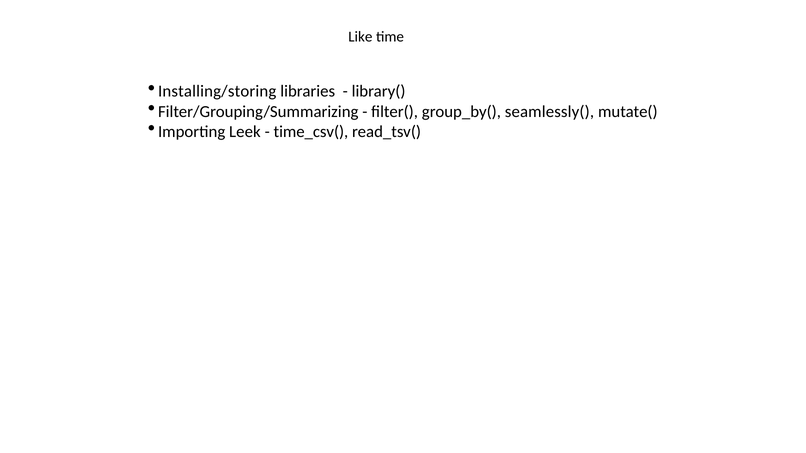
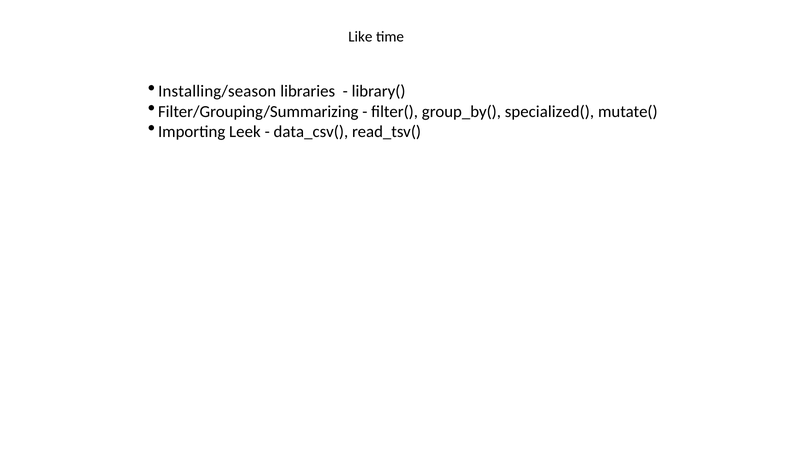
Installing/storing: Installing/storing -> Installing/season
seamlessly(: seamlessly( -> specialized(
time_csv(: time_csv( -> data_csv(
